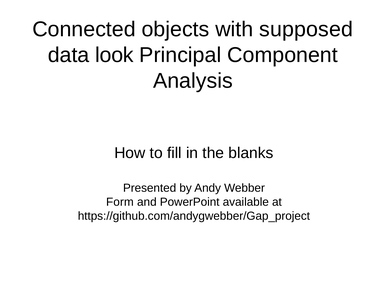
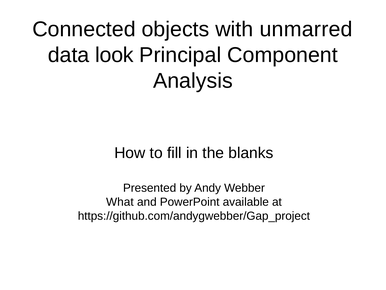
supposed: supposed -> unmarred
Form: Form -> What
